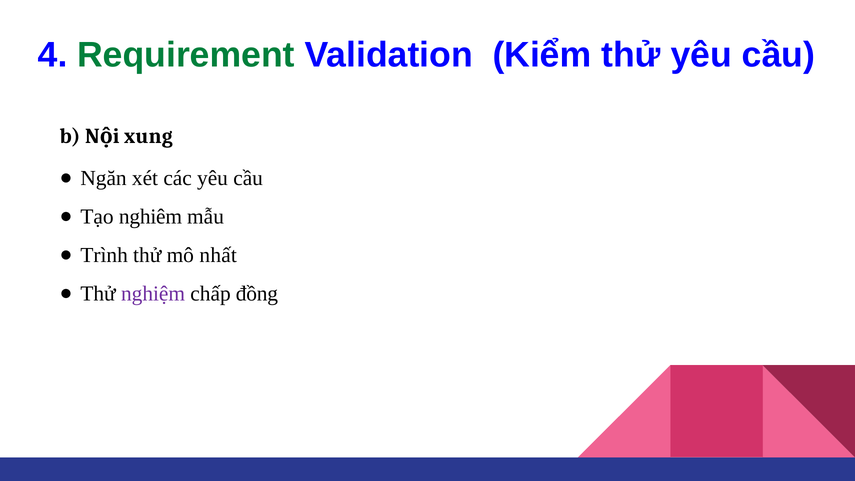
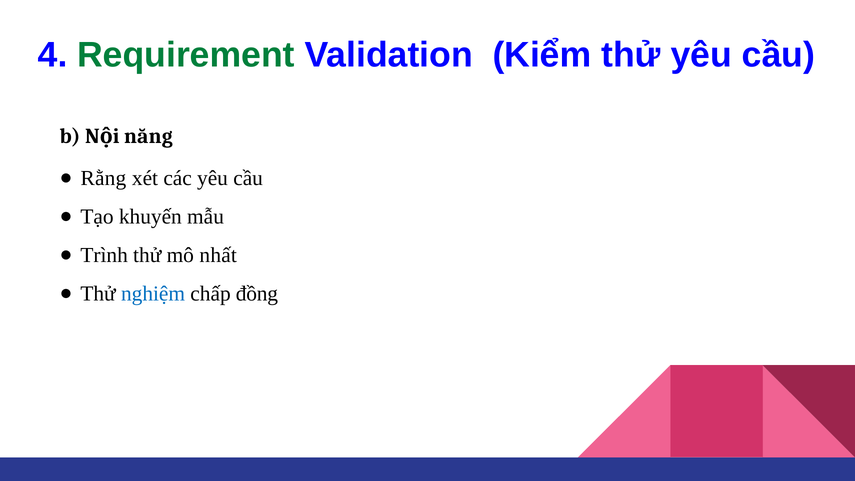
xung: xung -> năng
Ngăn: Ngăn -> Rằng
nghiêm: nghiêm -> khuyến
nghiệm colour: purple -> blue
